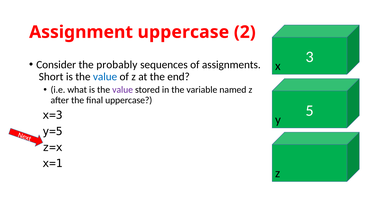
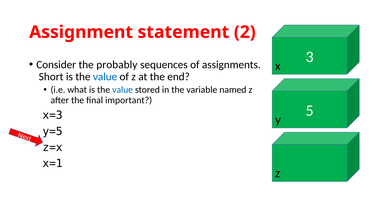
Assignment uppercase: uppercase -> statement
value at (123, 90) colour: purple -> blue
final uppercase: uppercase -> important
